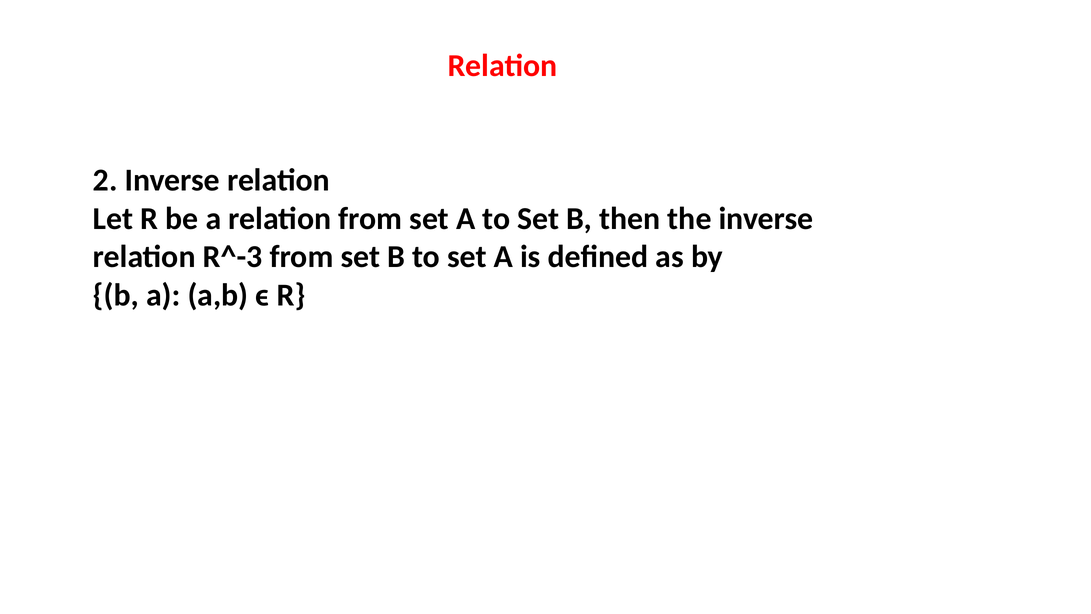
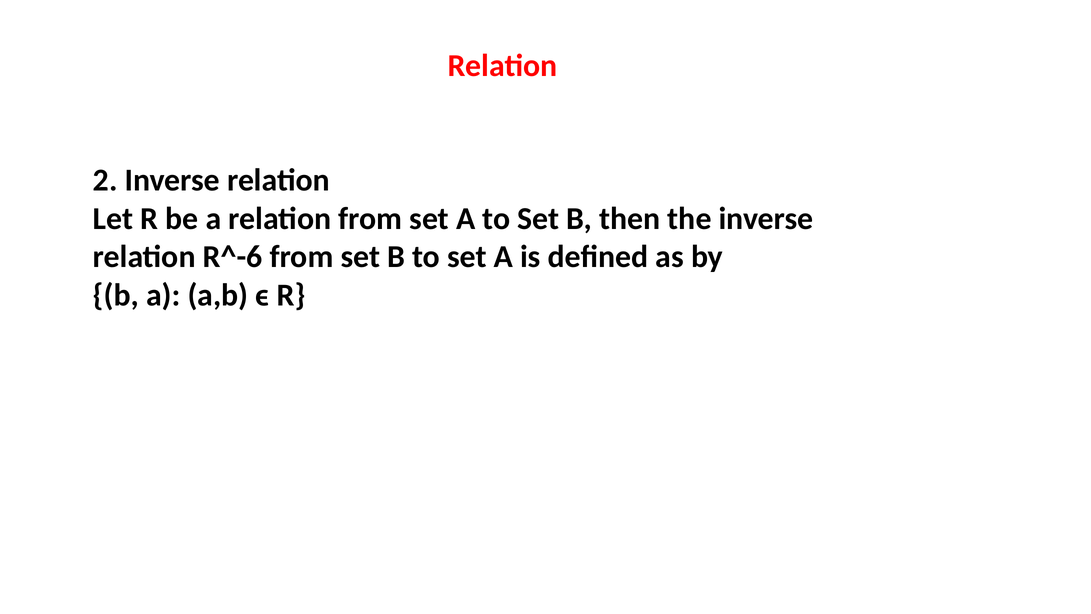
R^-3: R^-3 -> R^-6
